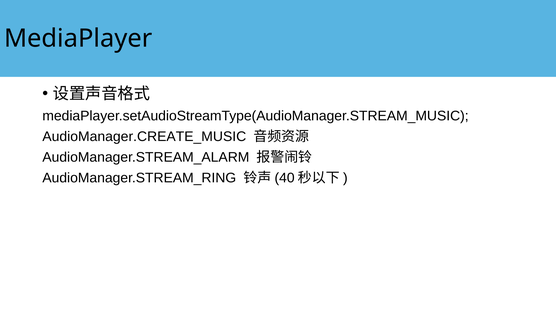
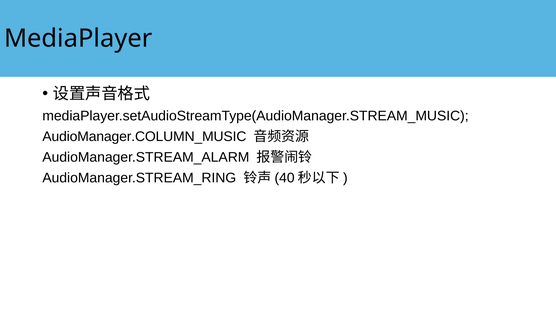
AudioManager.CREATE_MUSIC: AudioManager.CREATE_MUSIC -> AudioManager.COLUMN_MUSIC
